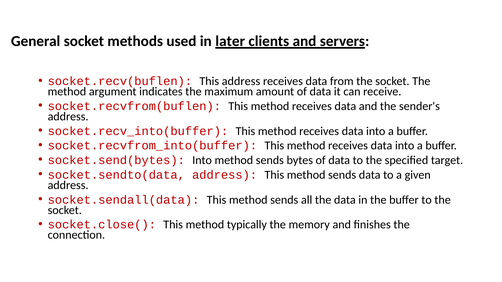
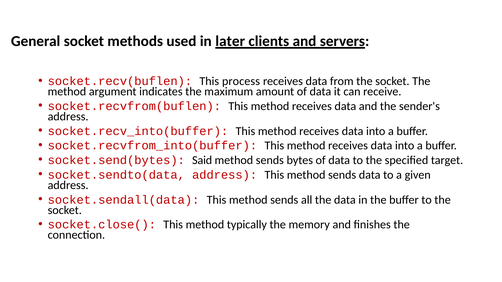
This address: address -> process
socket.send(bytes Into: Into -> Said
